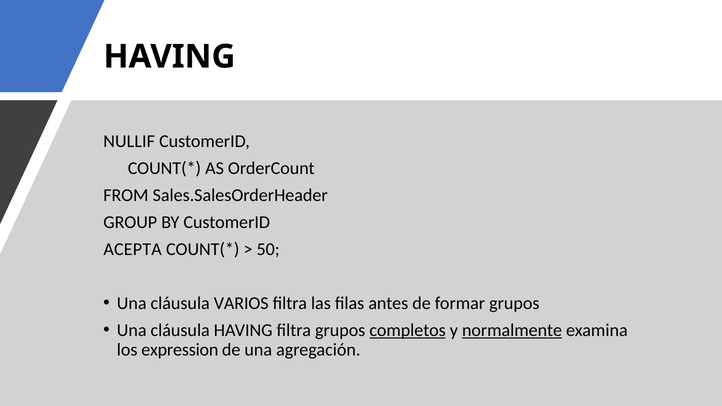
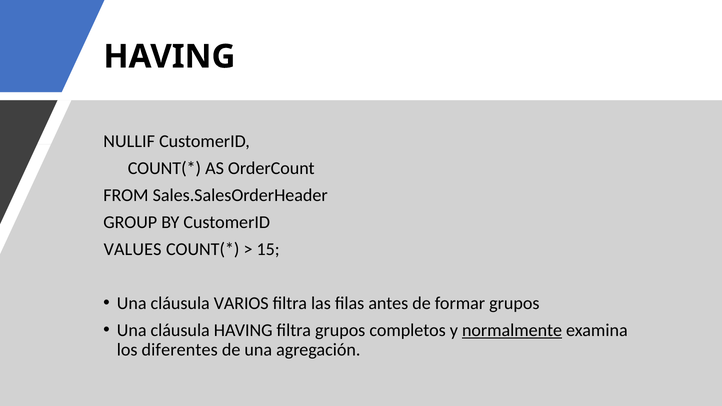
ACEPTA: ACEPTA -> VALUES
50: 50 -> 15
completos underline: present -> none
expression: expression -> diferentes
